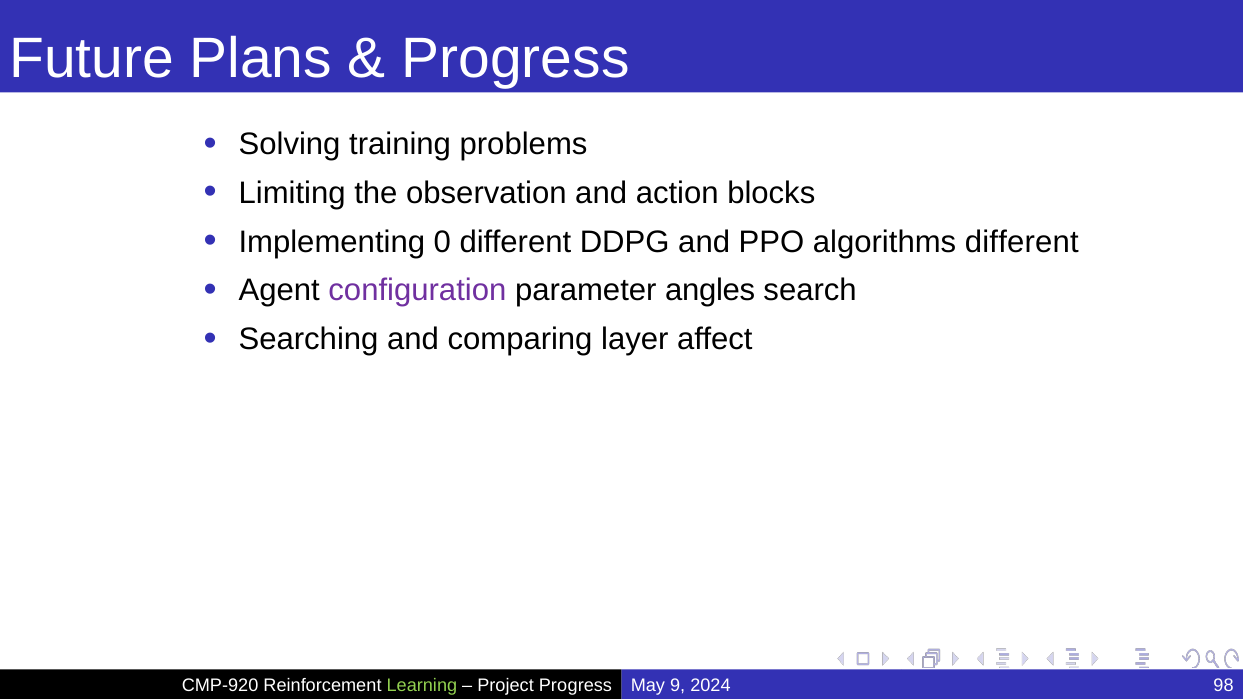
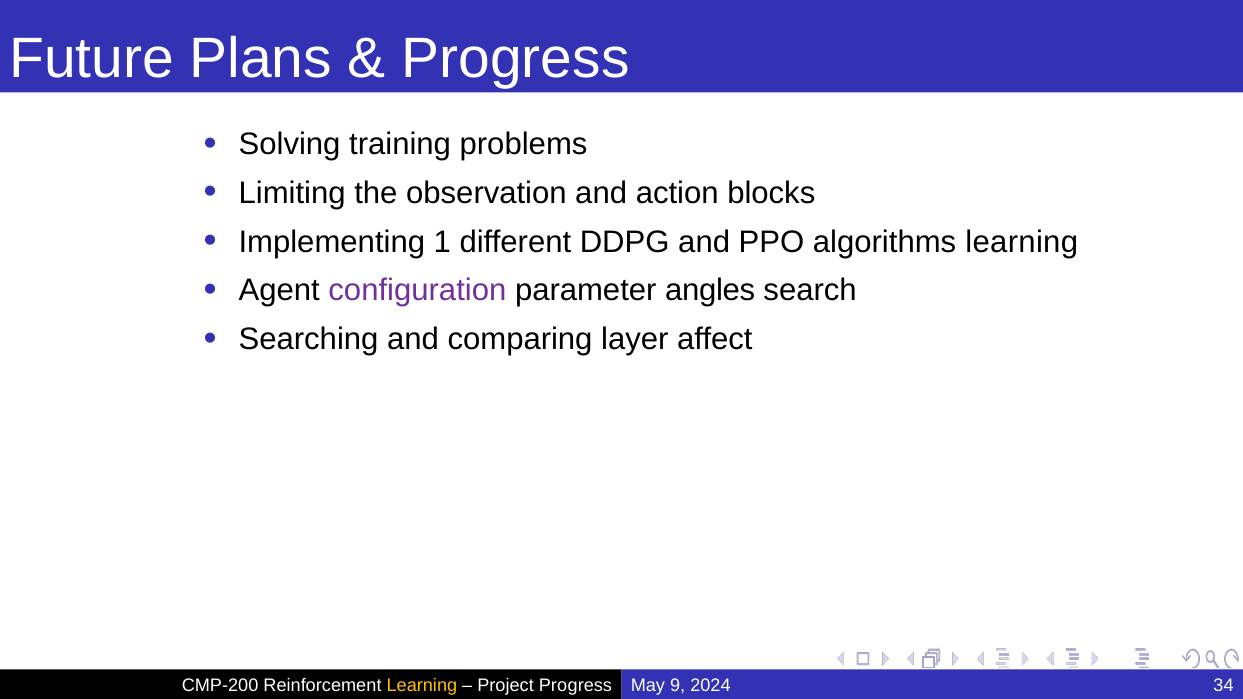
0: 0 -> 1
algorithms different: different -> learning
CMP-920: CMP-920 -> CMP-200
Learning at (422, 686) colour: light green -> yellow
98: 98 -> 34
